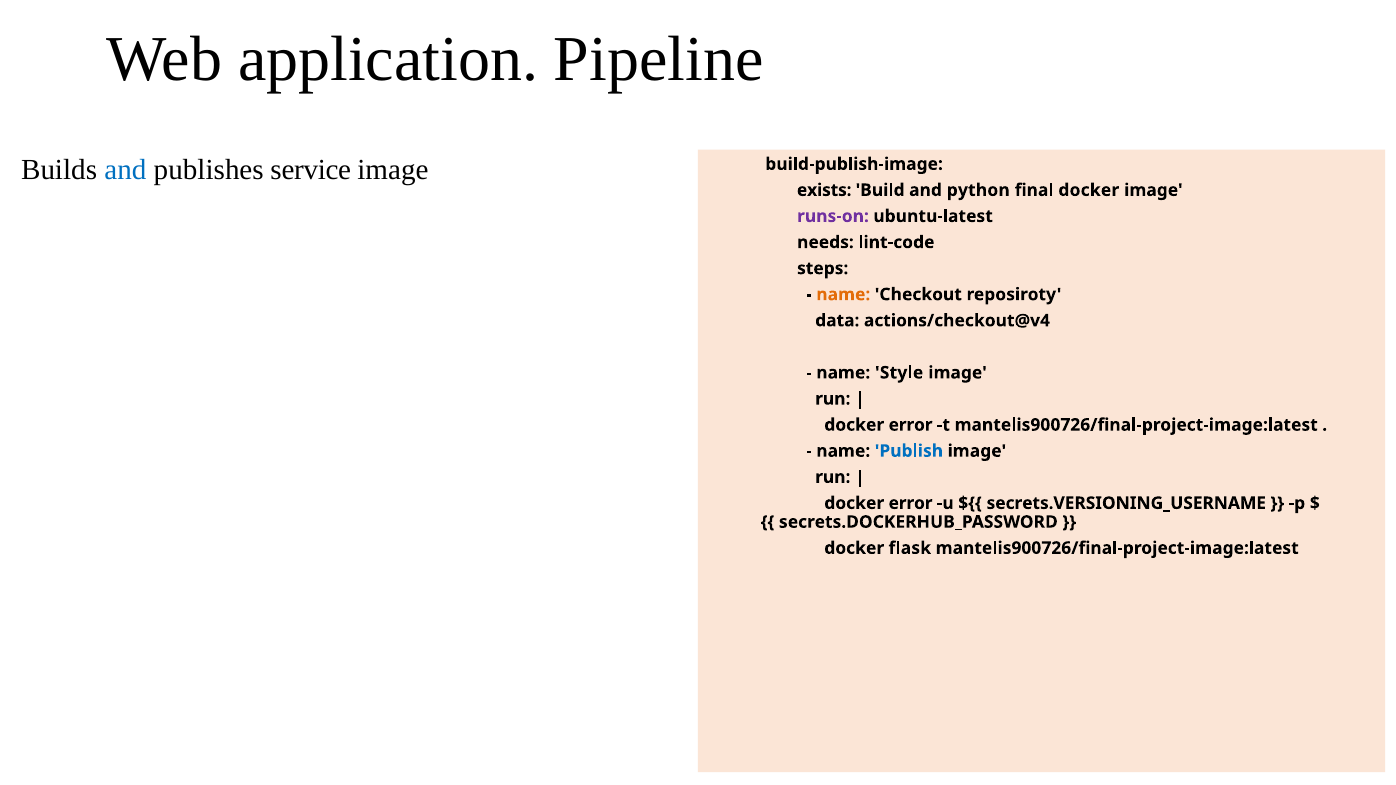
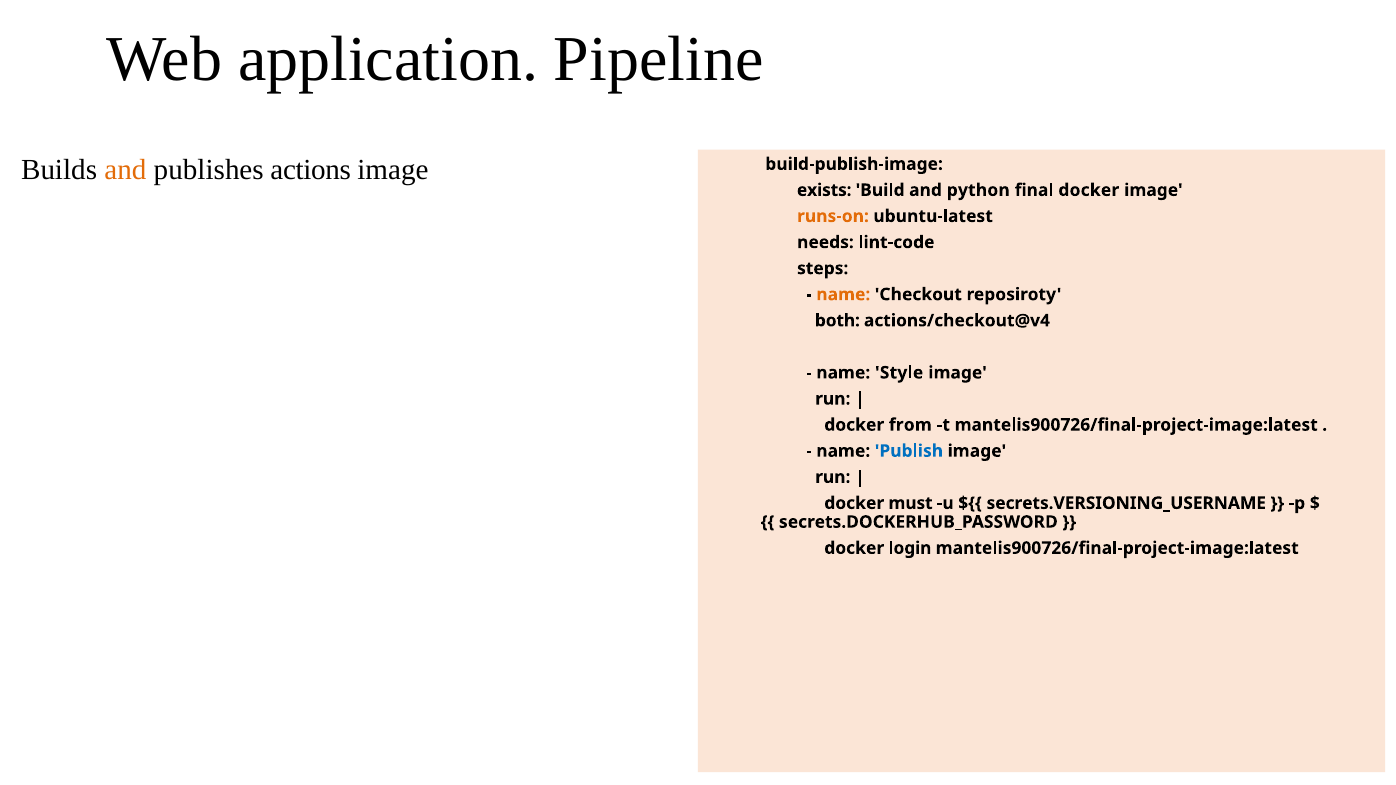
and at (125, 170) colour: blue -> orange
service: service -> actions
runs-on colour: purple -> orange
data: data -> both
error at (911, 425): error -> from
error at (911, 503): error -> must
flask: flask -> login
